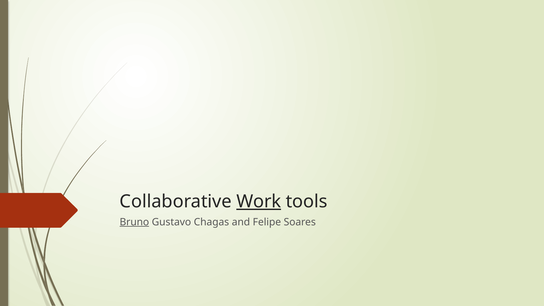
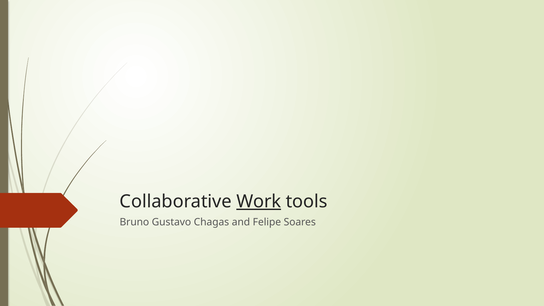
Bruno underline: present -> none
